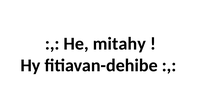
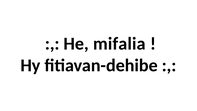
mitahy: mitahy -> mifalia
